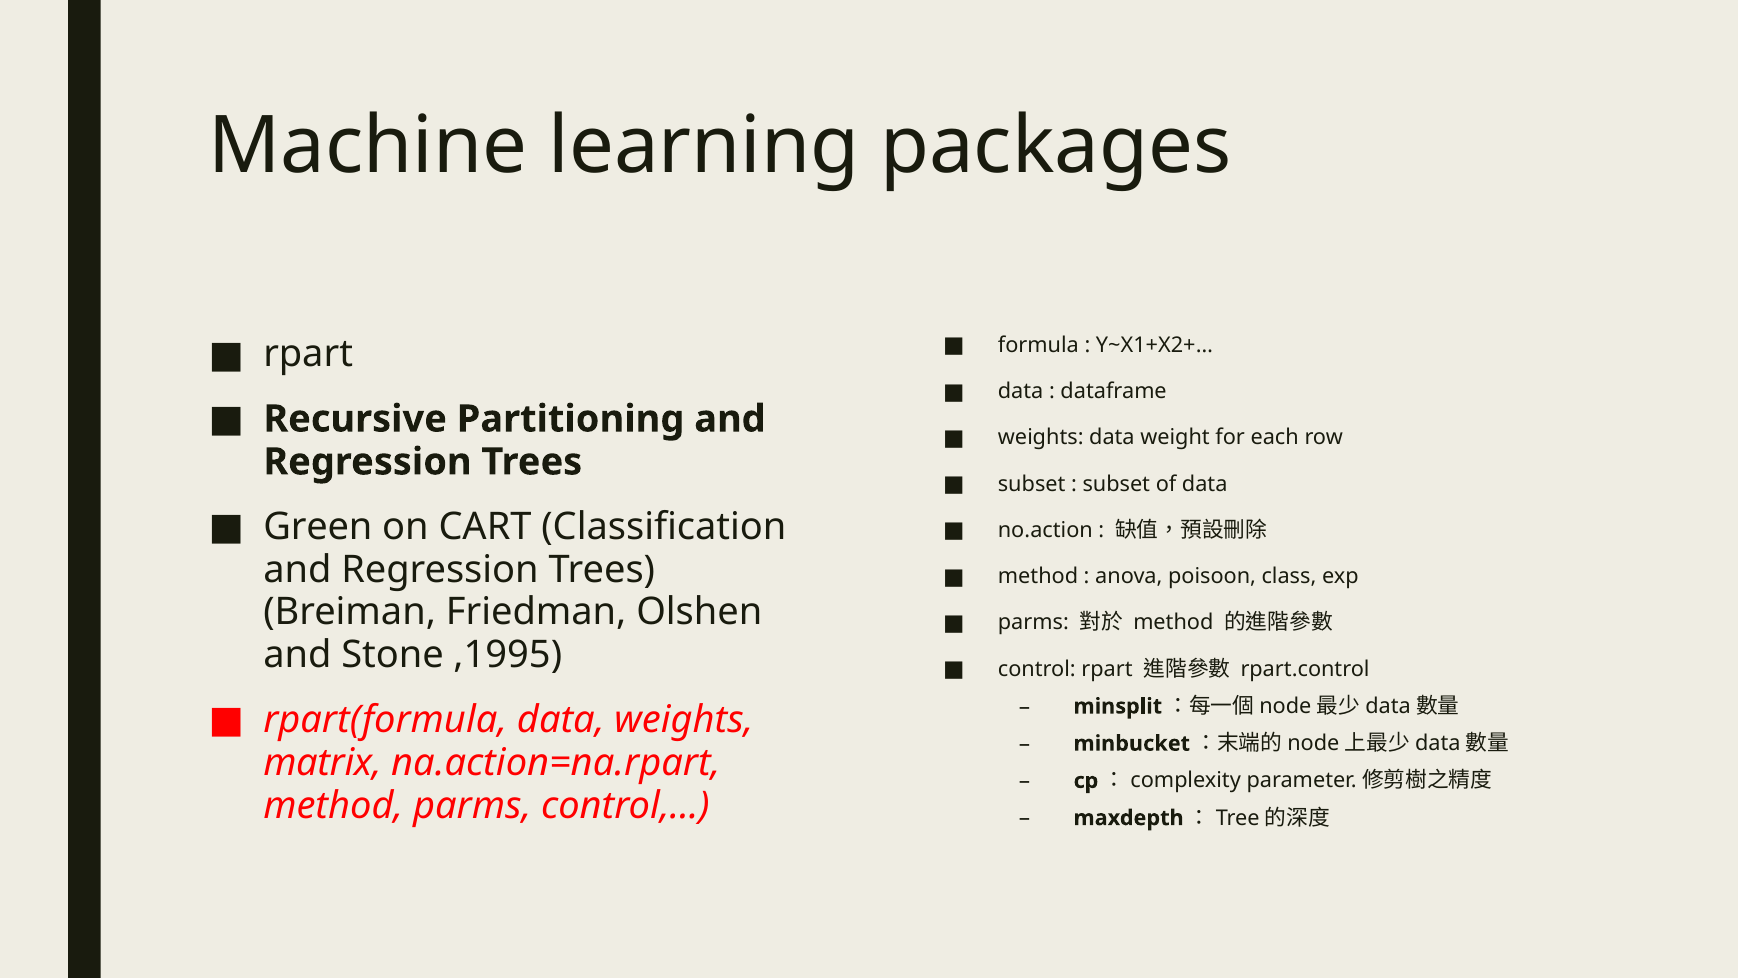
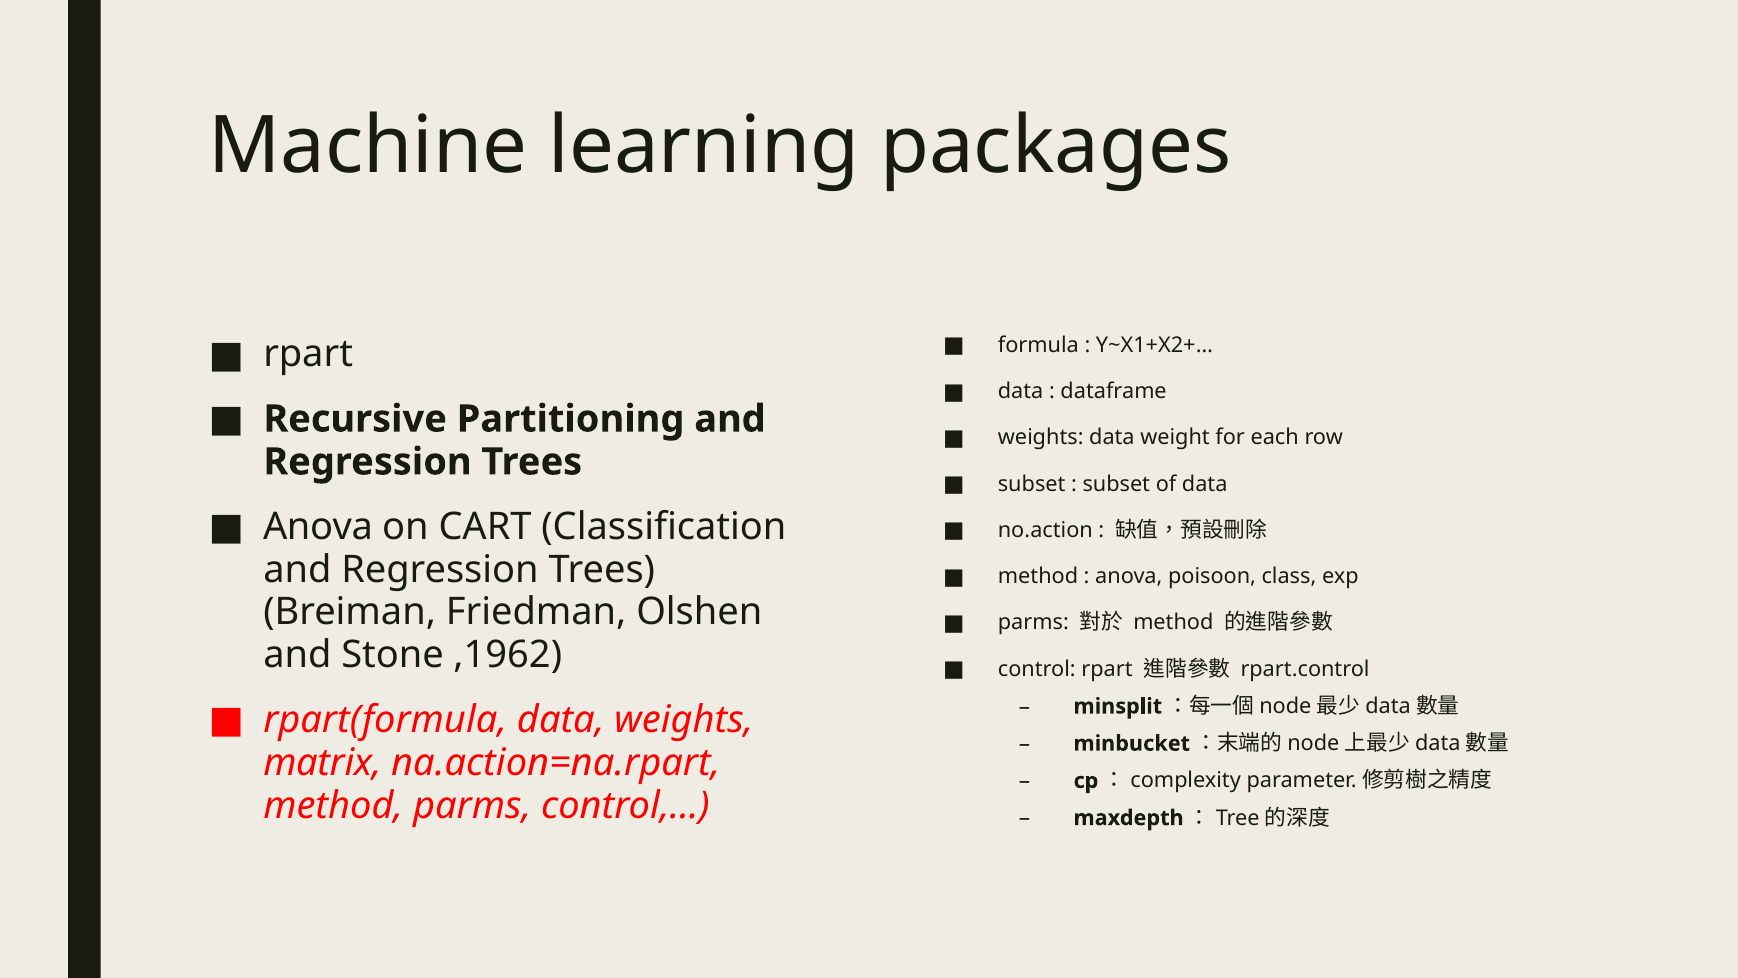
Green at (318, 526): Green -> Anova
,1995: ,1995 -> ,1962
